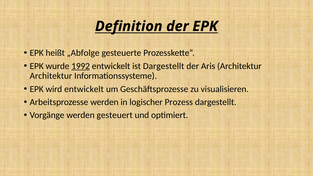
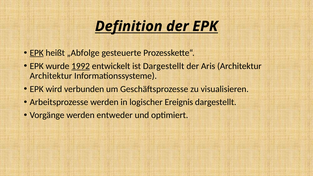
EPK at (37, 53) underline: none -> present
wird entwickelt: entwickelt -> verbunden
Prozess: Prozess -> Ereignis
gesteuert: gesteuert -> entweder
